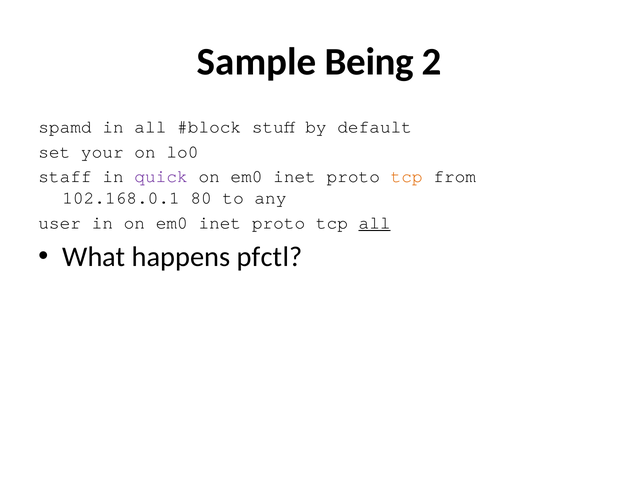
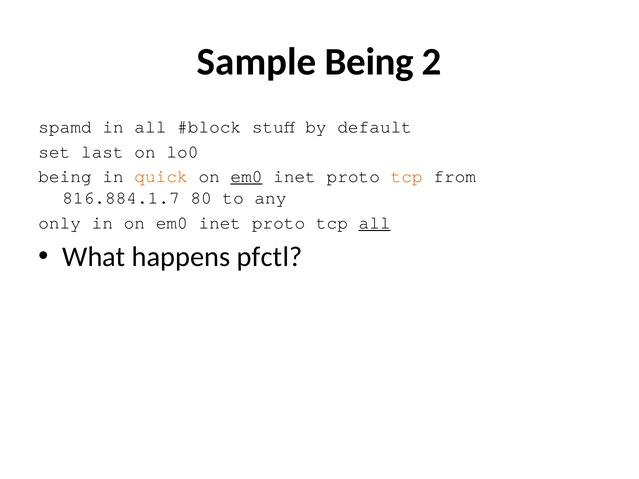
your: your -> last
staff at (65, 177): staff -> being
quick colour: purple -> orange
em0 at (247, 177) underline: none -> present
102.168.0.1: 102.168.0.1 -> 816.884.1.7
user: user -> only
